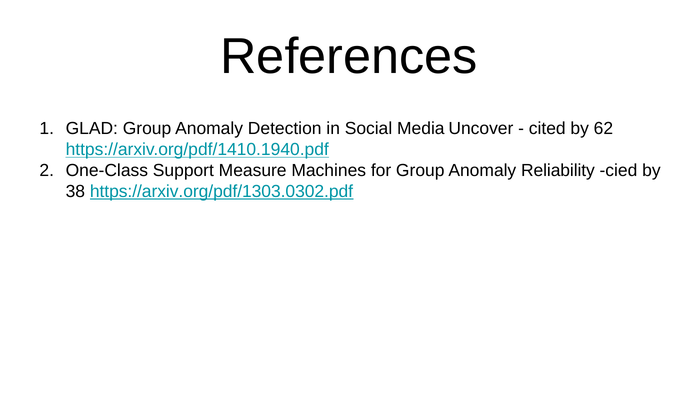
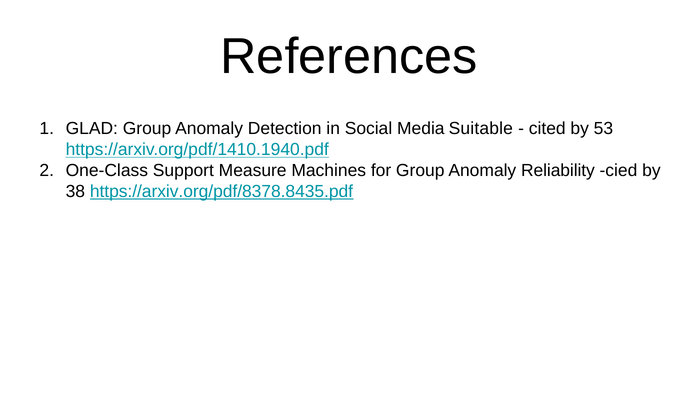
Uncover: Uncover -> Suitable
62: 62 -> 53
https://arxiv.org/pdf/1303.0302.pdf: https://arxiv.org/pdf/1303.0302.pdf -> https://arxiv.org/pdf/8378.8435.pdf
